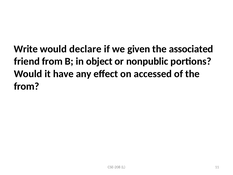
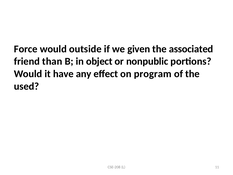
Write: Write -> Force
declare: declare -> outside
friend from: from -> than
accessed: accessed -> program
from at (27, 86): from -> used
